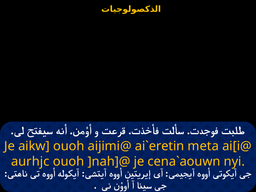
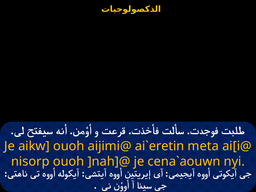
aurhjc: aurhjc -> nisorp
